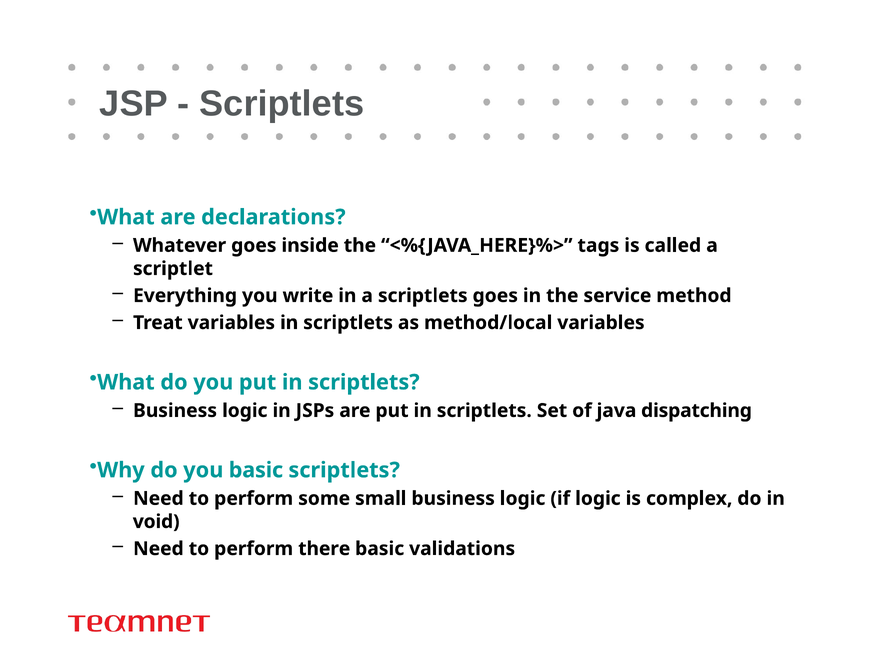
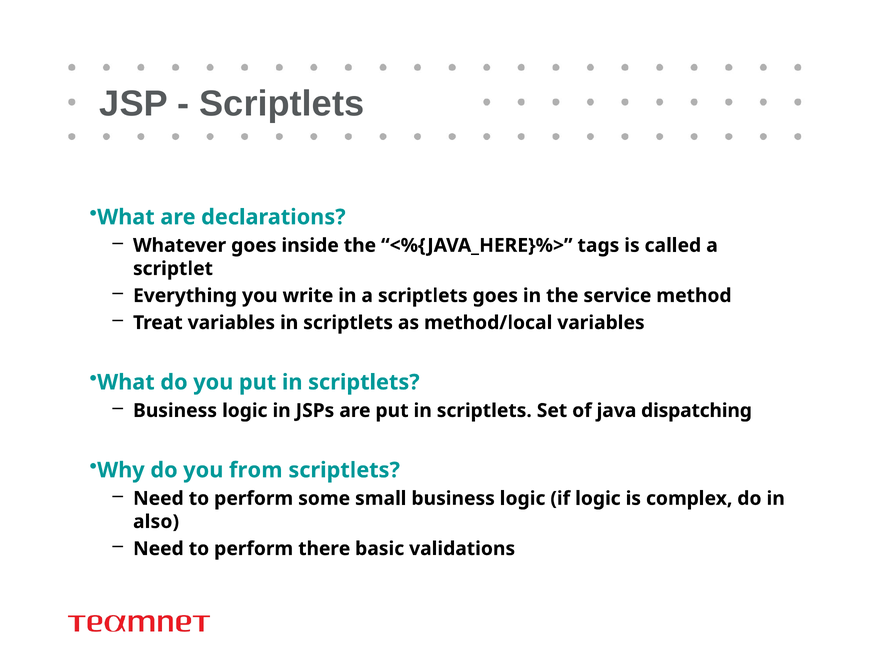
you basic: basic -> from
void: void -> also
